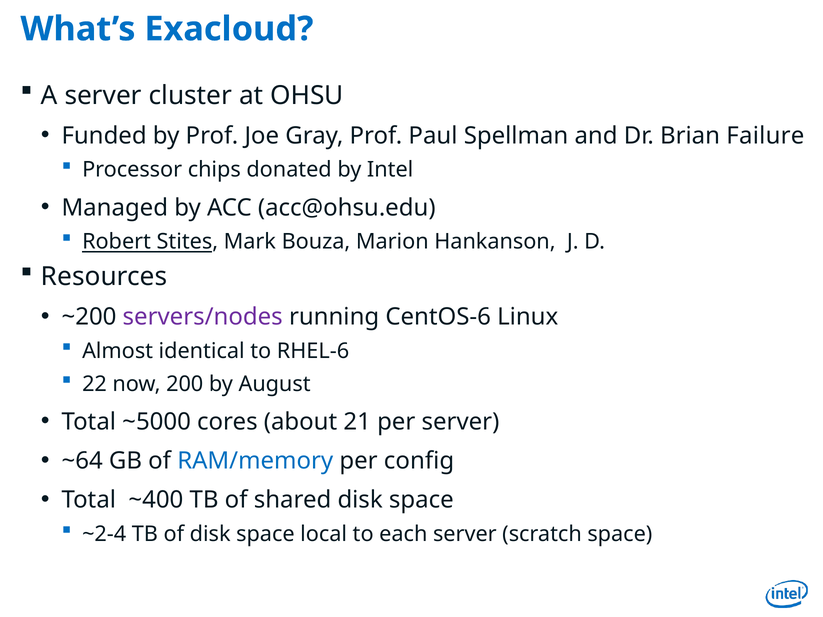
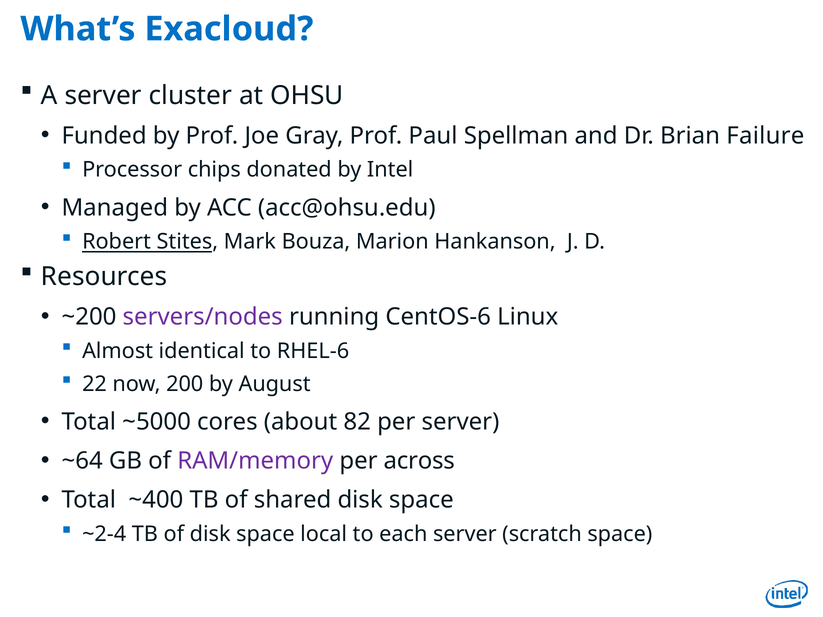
21: 21 -> 82
RAM/memory colour: blue -> purple
config: config -> across
